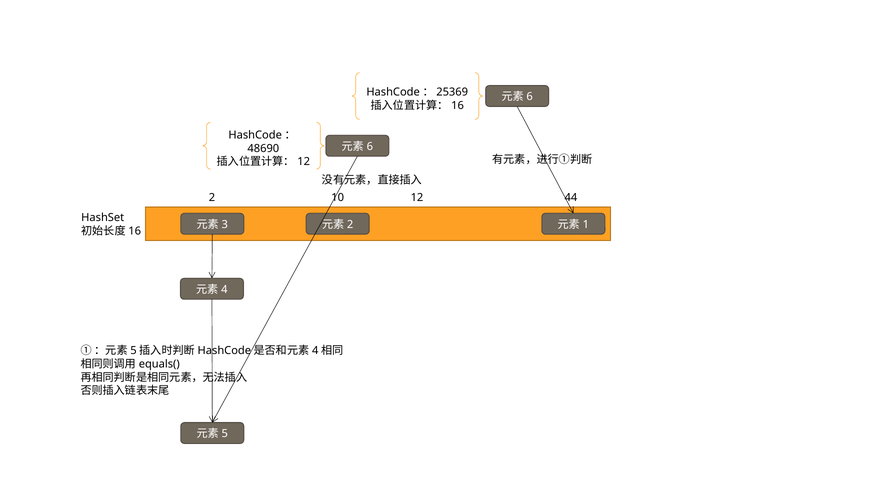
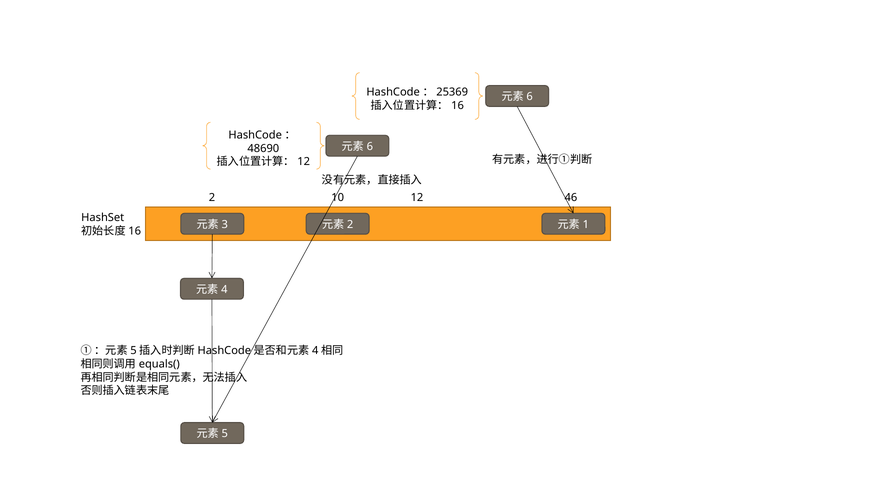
44: 44 -> 46
